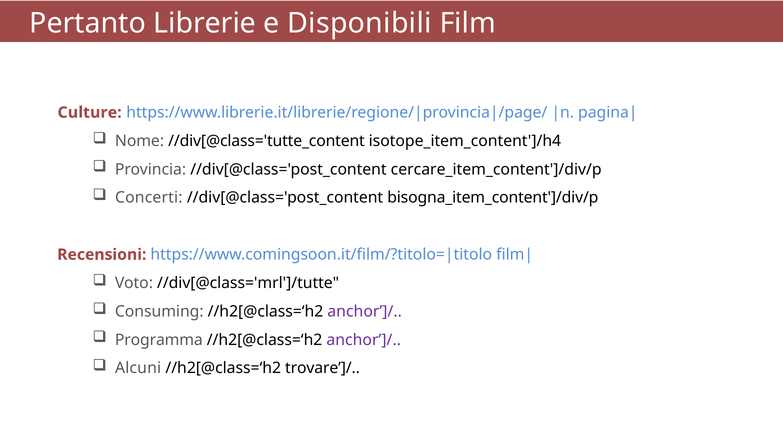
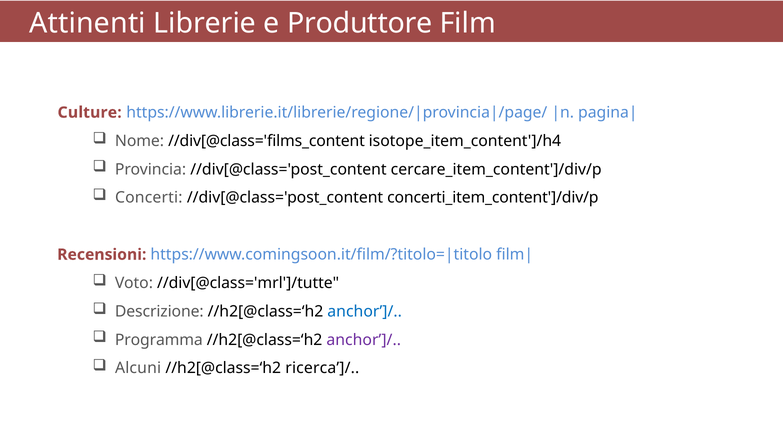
Pertanto: Pertanto -> Attinenti
Disponibili: Disponibili -> Produttore
//div[@class='tutte_content: //div[@class='tutte_content -> //div[@class='films_content
bisogna_item_content']/div/p: bisogna_item_content']/div/p -> concerti_item_content']/div/p
Consuming: Consuming -> Descrizione
anchor’]/ at (365, 311) colour: purple -> blue
trovare’]/: trovare’]/ -> ricerca’]/
